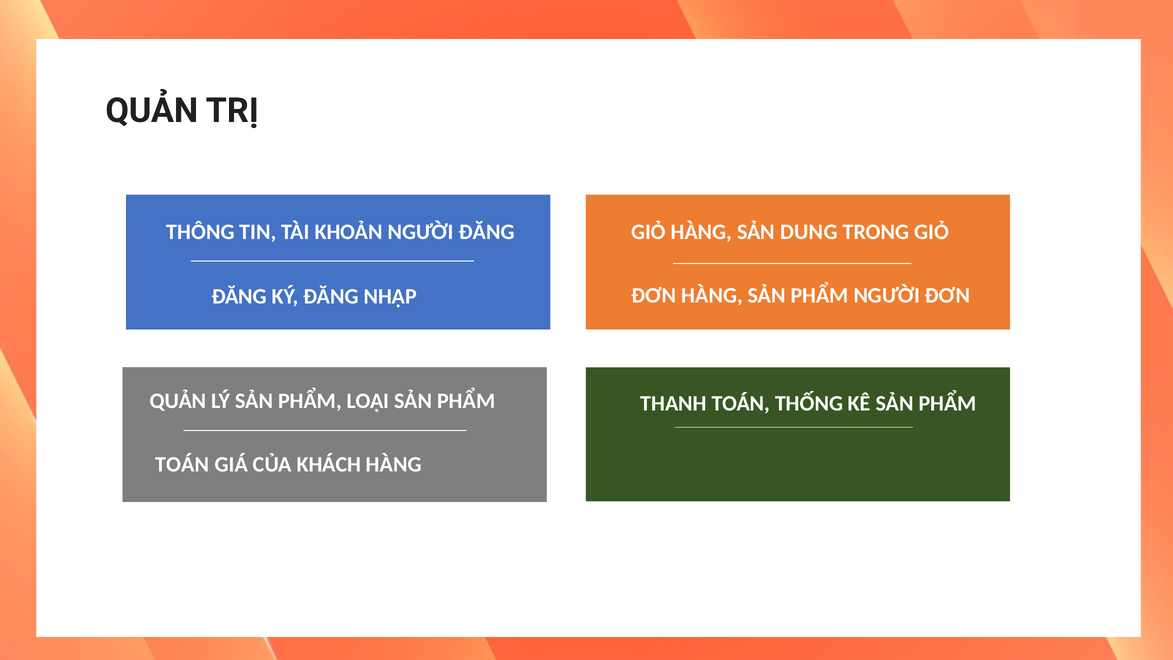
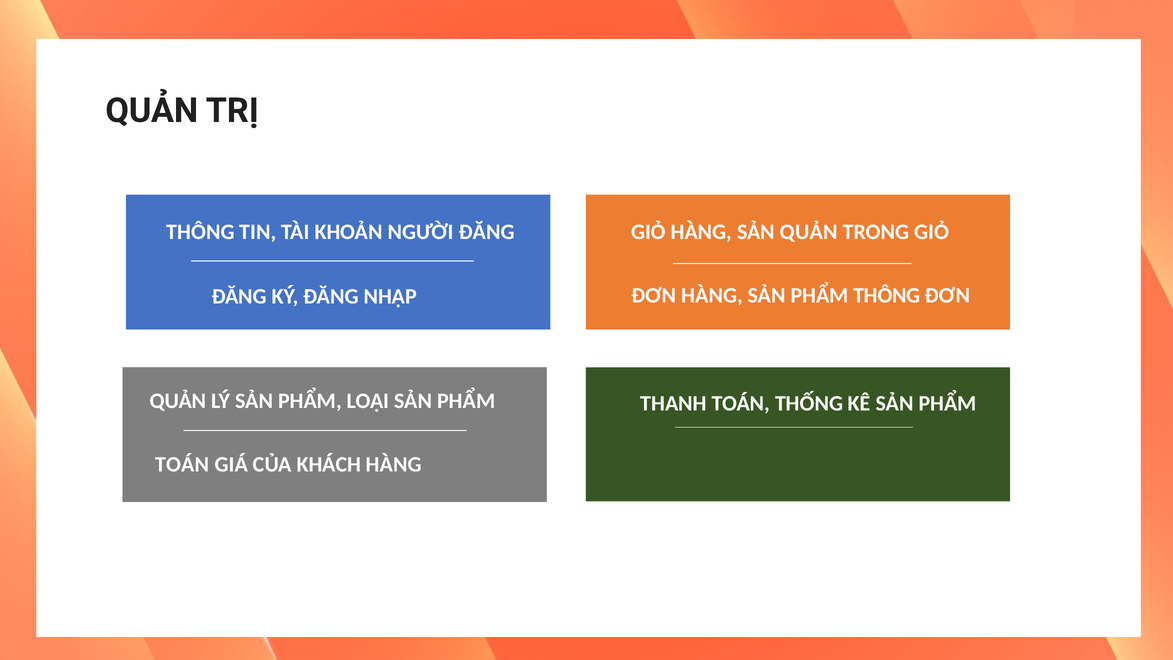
SẢN DUNG: DUNG -> QUẢN
PHẨM NGƯỜI: NGƯỜI -> THÔNG
